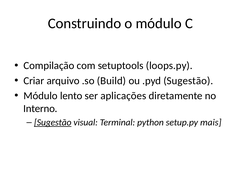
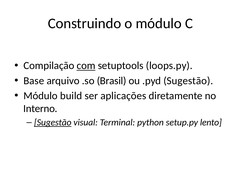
com underline: none -> present
Criar: Criar -> Base
Build: Build -> Brasil
lento: lento -> build
mais: mais -> lento
